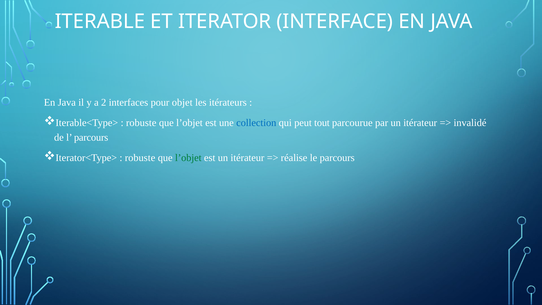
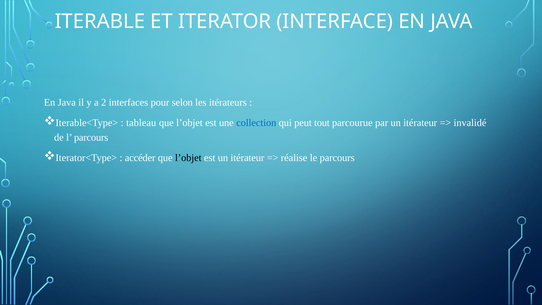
objet: objet -> selon
robuste at (141, 123): robuste -> tableau
robuste at (140, 158): robuste -> accéder
l’objet at (188, 158) colour: green -> black
